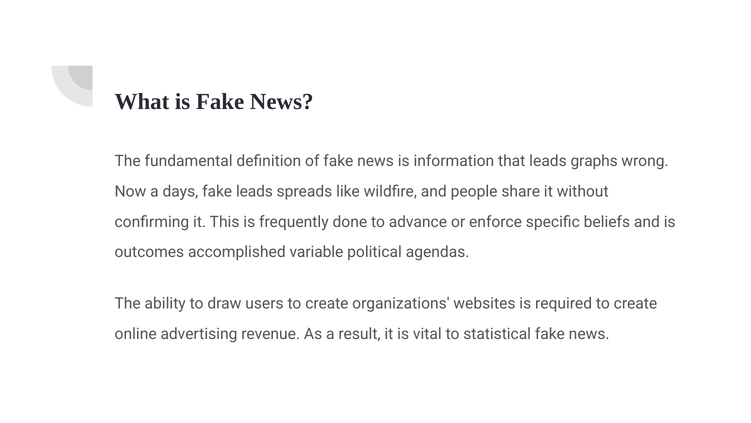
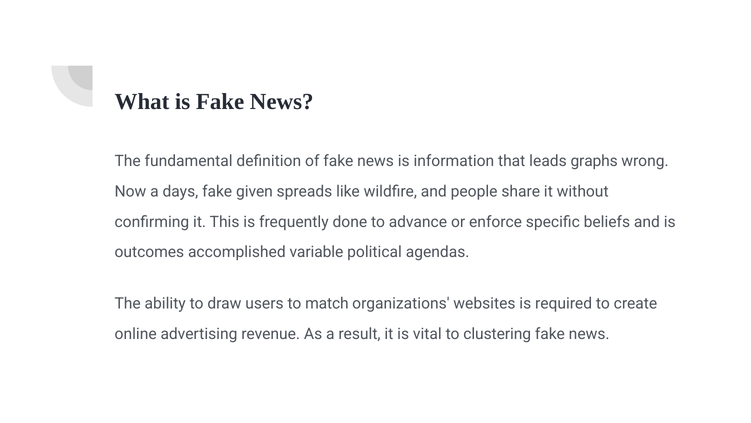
fake leads: leads -> given
users to create: create -> match
statistical: statistical -> clustering
